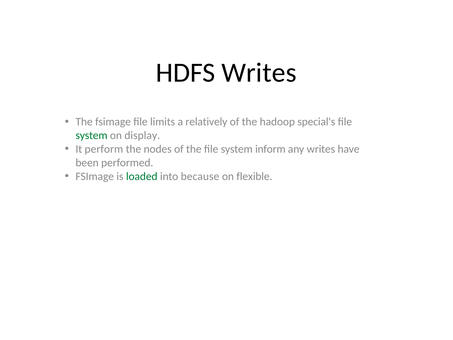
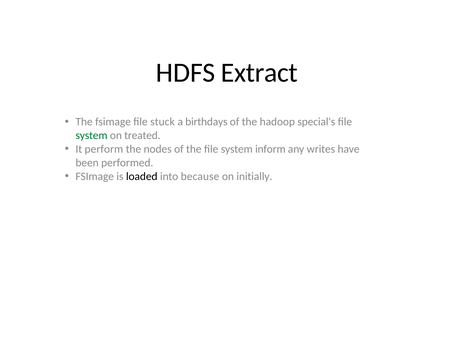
HDFS Writes: Writes -> Extract
limits: limits -> stuck
relatively: relatively -> birthdays
display: display -> treated
loaded colour: green -> black
flexible: flexible -> initially
